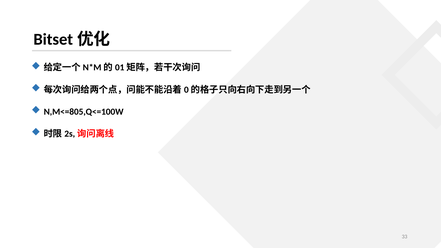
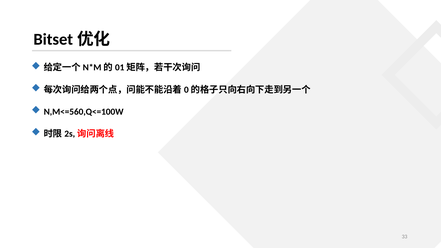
N,M<=805,Q<=100W: N,M<=805,Q<=100W -> N,M<=560,Q<=100W
